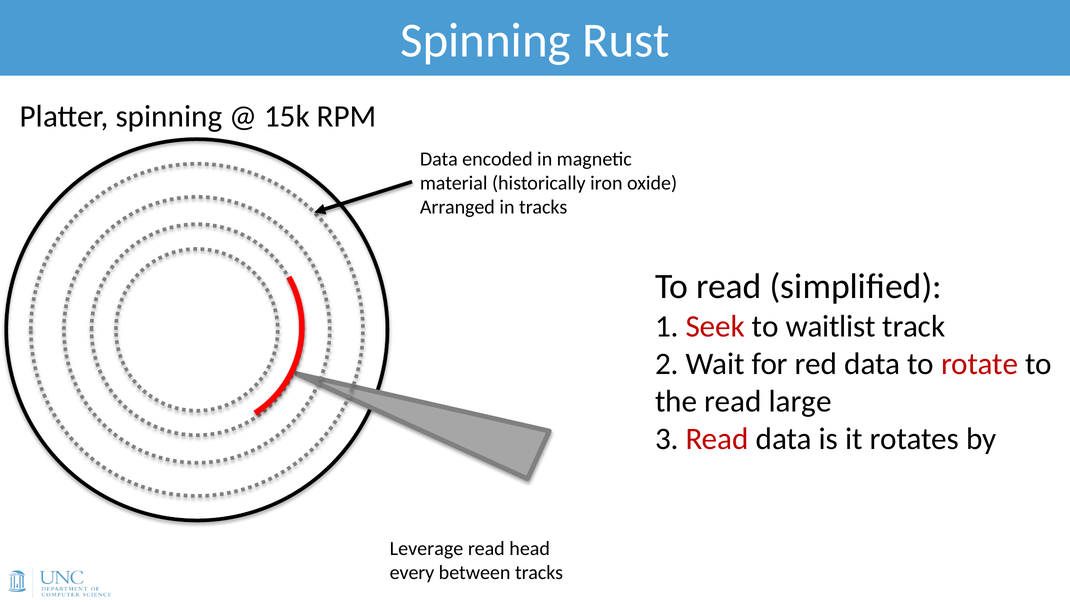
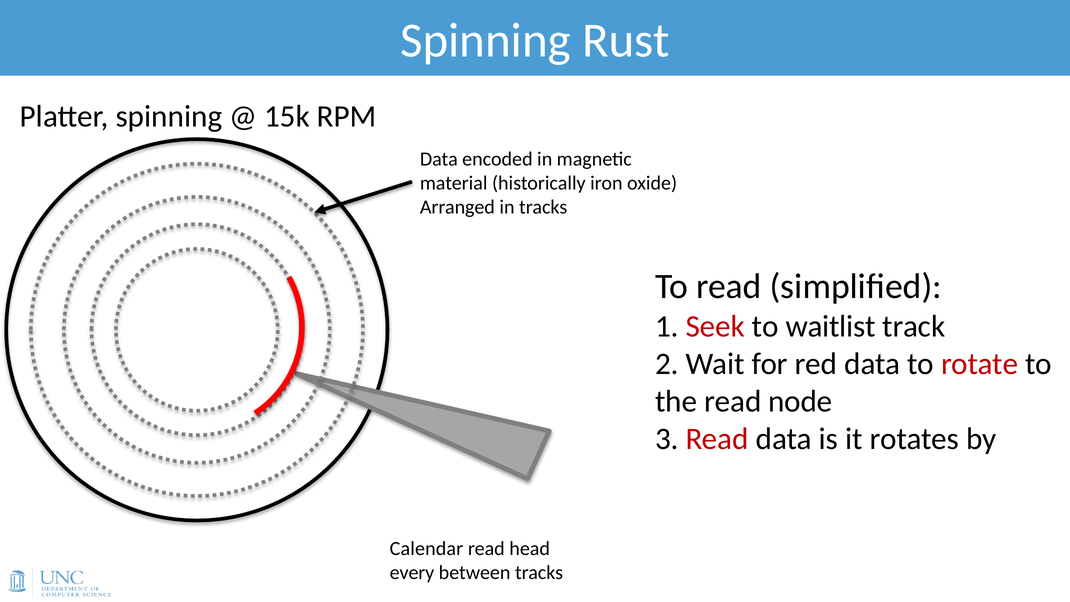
large: large -> node
Leverage: Leverage -> Calendar
